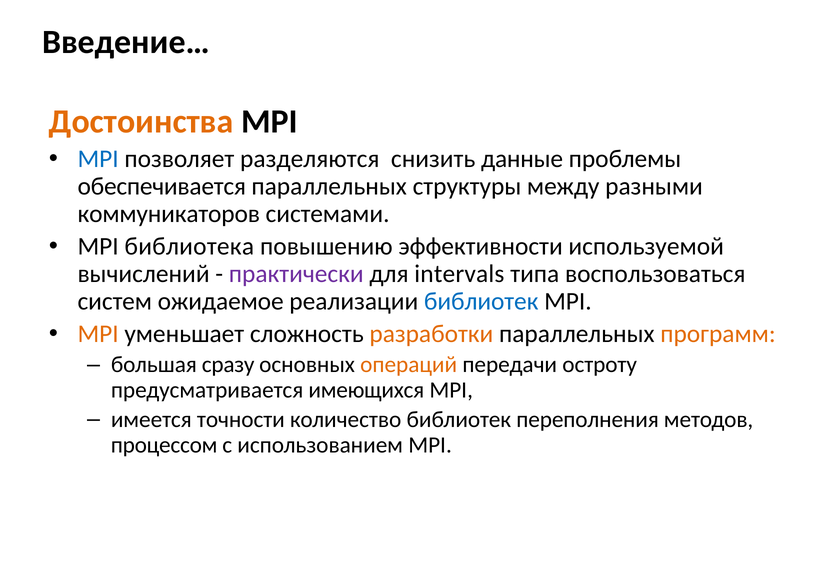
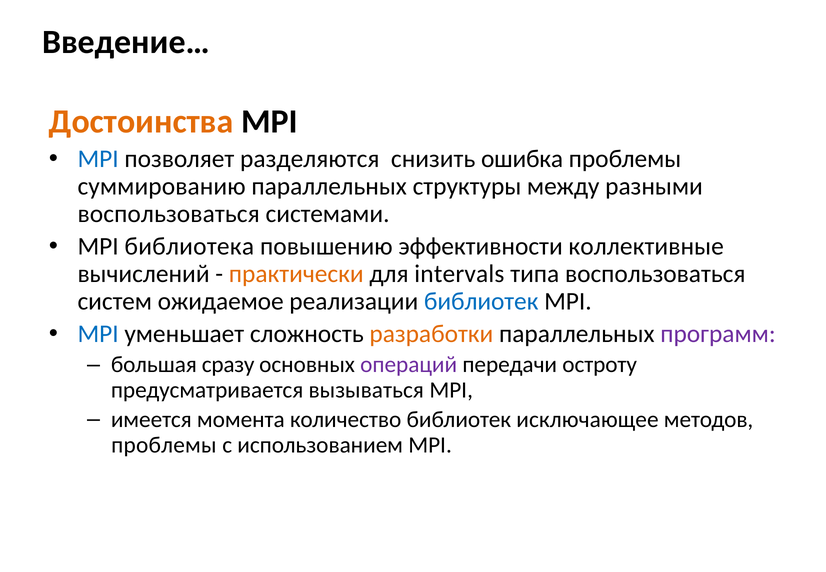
данные: данные -> ошибка
обеспечивается: обеспечивается -> суммированию
коммуникаторов at (169, 214): коммуникаторов -> воспользоваться
используемой: используемой -> коллективные
практически colour: purple -> orange
MPI at (98, 334) colour: orange -> blue
программ colour: orange -> purple
операций colour: orange -> purple
имеющихся: имеющихся -> вызываться
точности: точности -> момента
переполнения: переполнения -> исключающее
процессом at (164, 445): процессом -> проблемы
